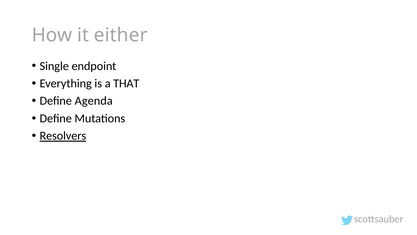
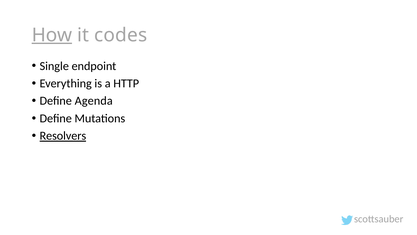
How underline: none -> present
either: either -> codes
THAT: THAT -> HTTP
